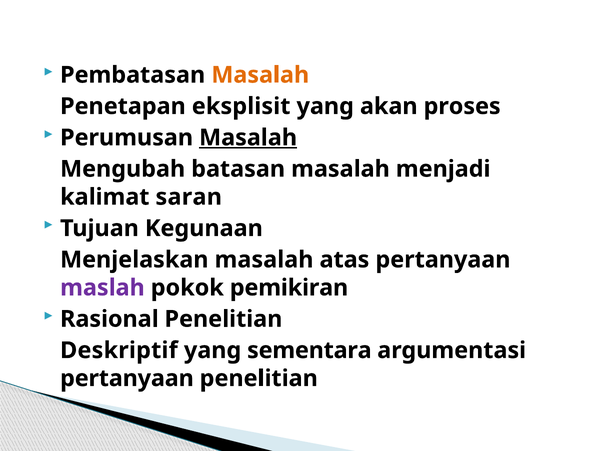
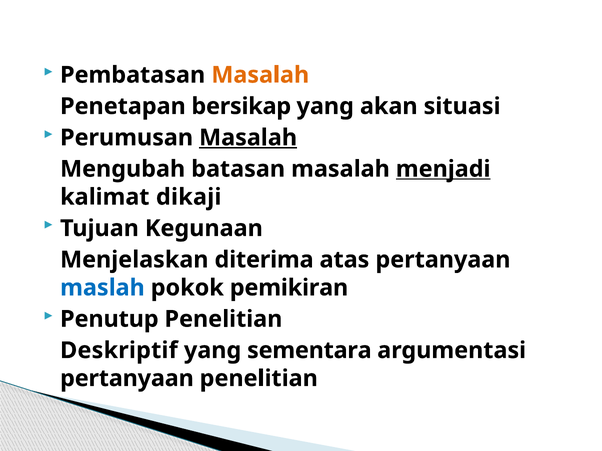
eksplisit: eksplisit -> bersikap
proses: proses -> situasi
menjadi underline: none -> present
saran: saran -> dikaji
Menjelaskan masalah: masalah -> diterima
maslah colour: purple -> blue
Rasional: Rasional -> Penutup
